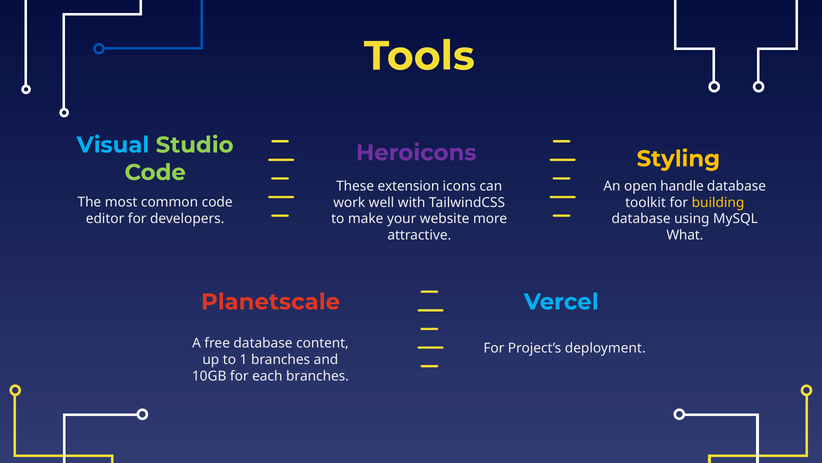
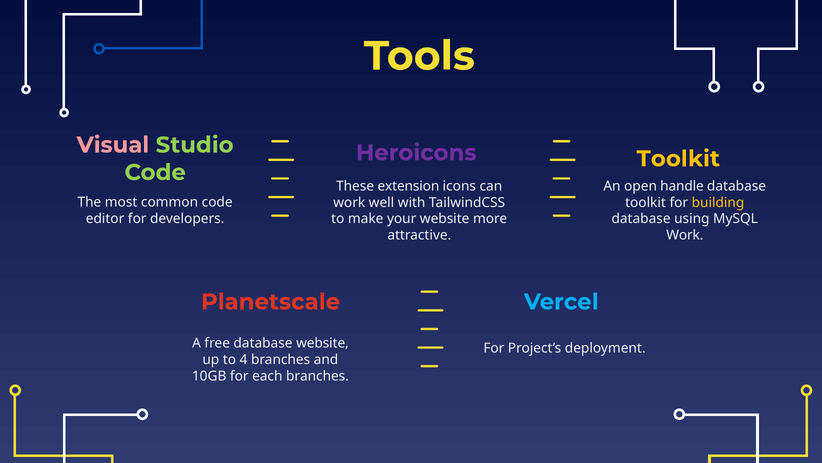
Visual colour: light blue -> pink
Styling at (678, 159): Styling -> Toolkit
What at (685, 235): What -> Work
database content: content -> website
1: 1 -> 4
